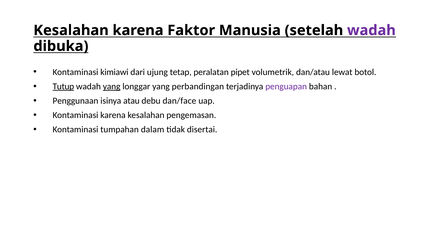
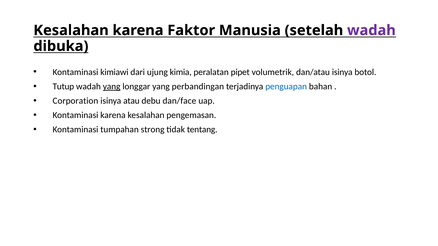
tetap: tetap -> kimia
dan/atau lewat: lewat -> isinya
Tutup underline: present -> none
penguapan colour: purple -> blue
Penggunaan: Penggunaan -> Corporation
dalam: dalam -> strong
disertai: disertai -> tentang
